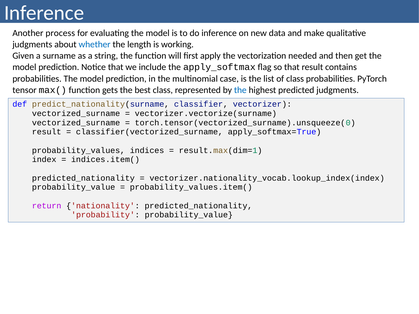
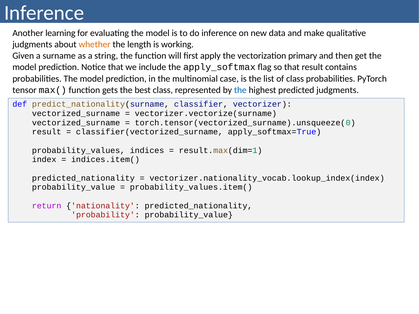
process: process -> learning
whether colour: blue -> orange
needed: needed -> primary
